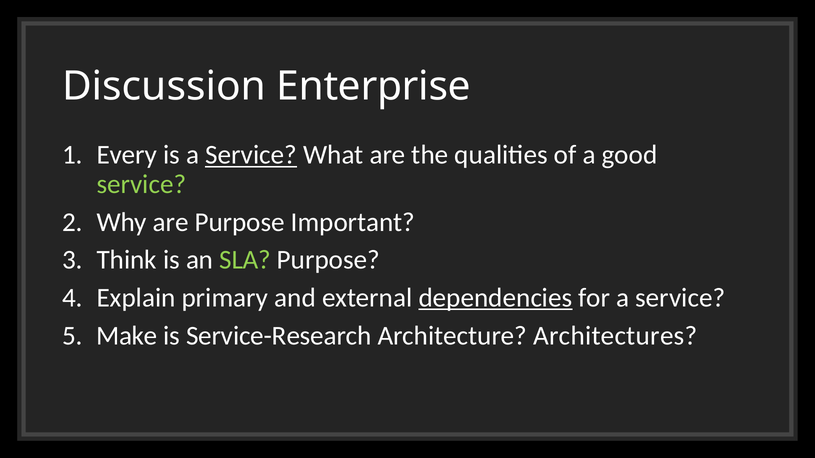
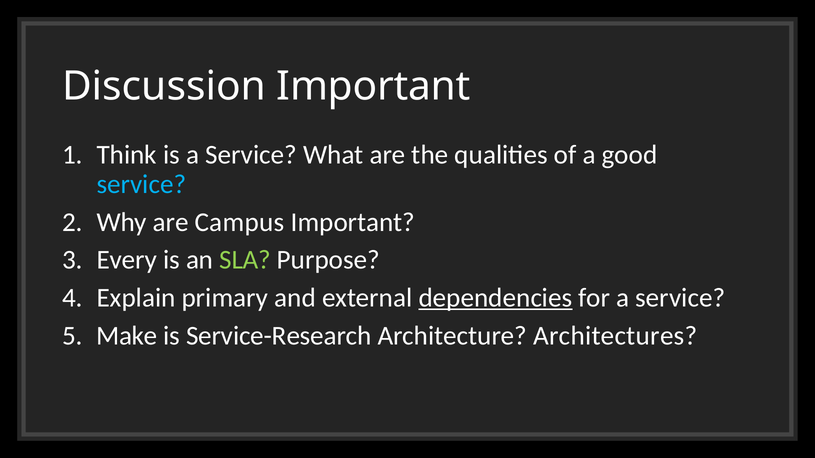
Discussion Enterprise: Enterprise -> Important
Every: Every -> Think
Service at (251, 155) underline: present -> none
service at (141, 184) colour: light green -> light blue
are Purpose: Purpose -> Campus
Think: Think -> Every
